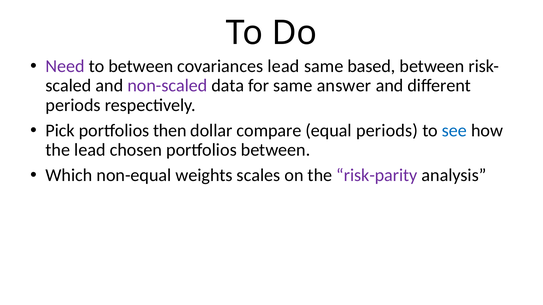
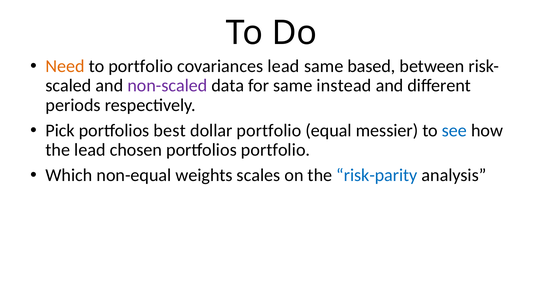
Need colour: purple -> orange
to between: between -> portfolio
answer: answer -> instead
then: then -> best
dollar compare: compare -> portfolio
equal periods: periods -> messier
portfolios between: between -> portfolio
risk-parity colour: purple -> blue
